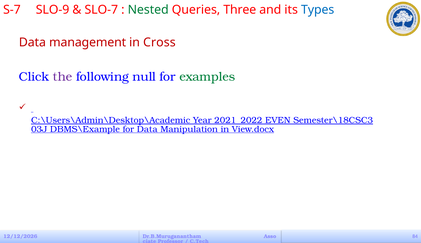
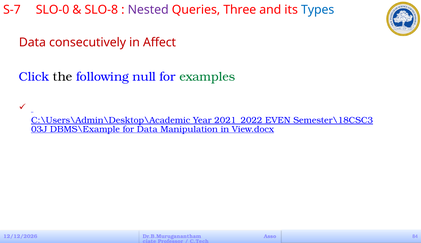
SLO-9: SLO-9 -> SLO-0
SLO-7: SLO-7 -> SLO-8
Nested colour: green -> purple
management: management -> consecutively
Cross: Cross -> Affect
the colour: purple -> black
